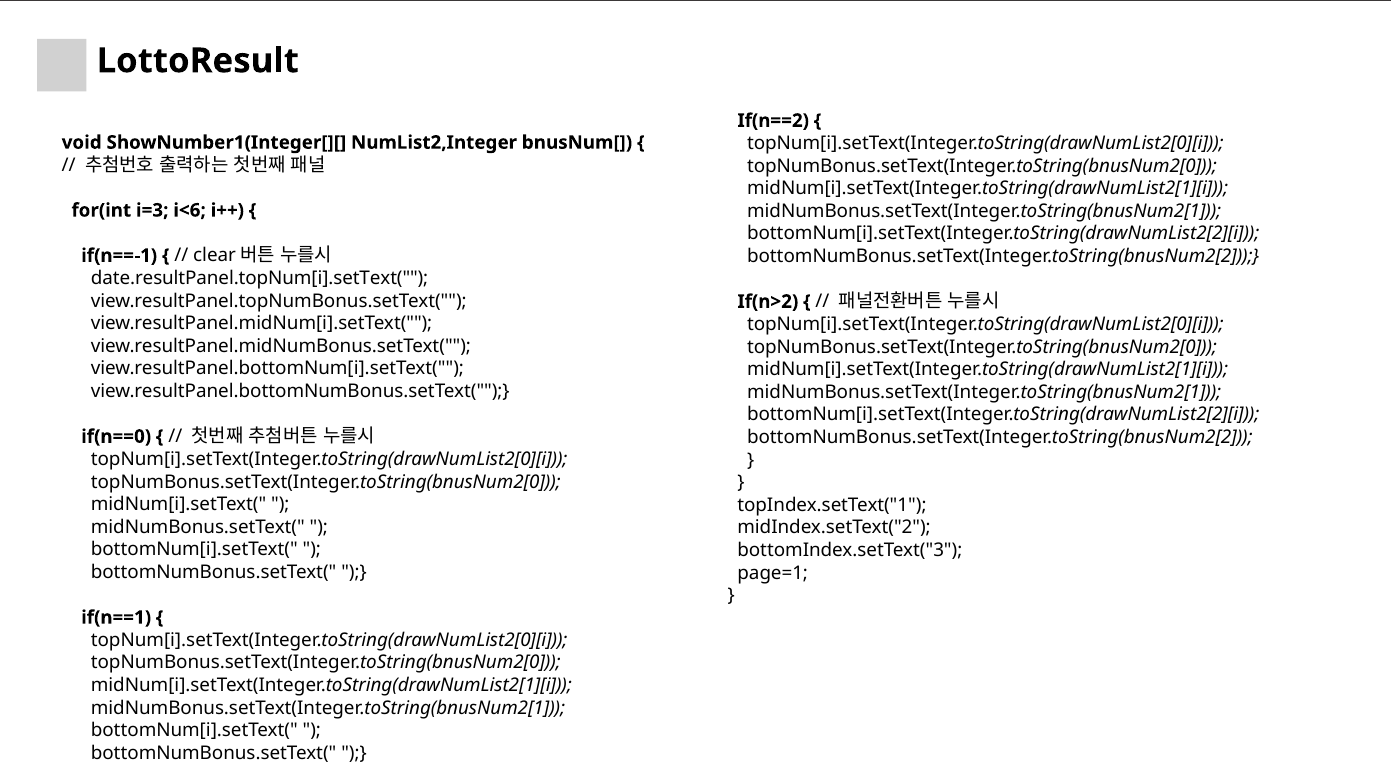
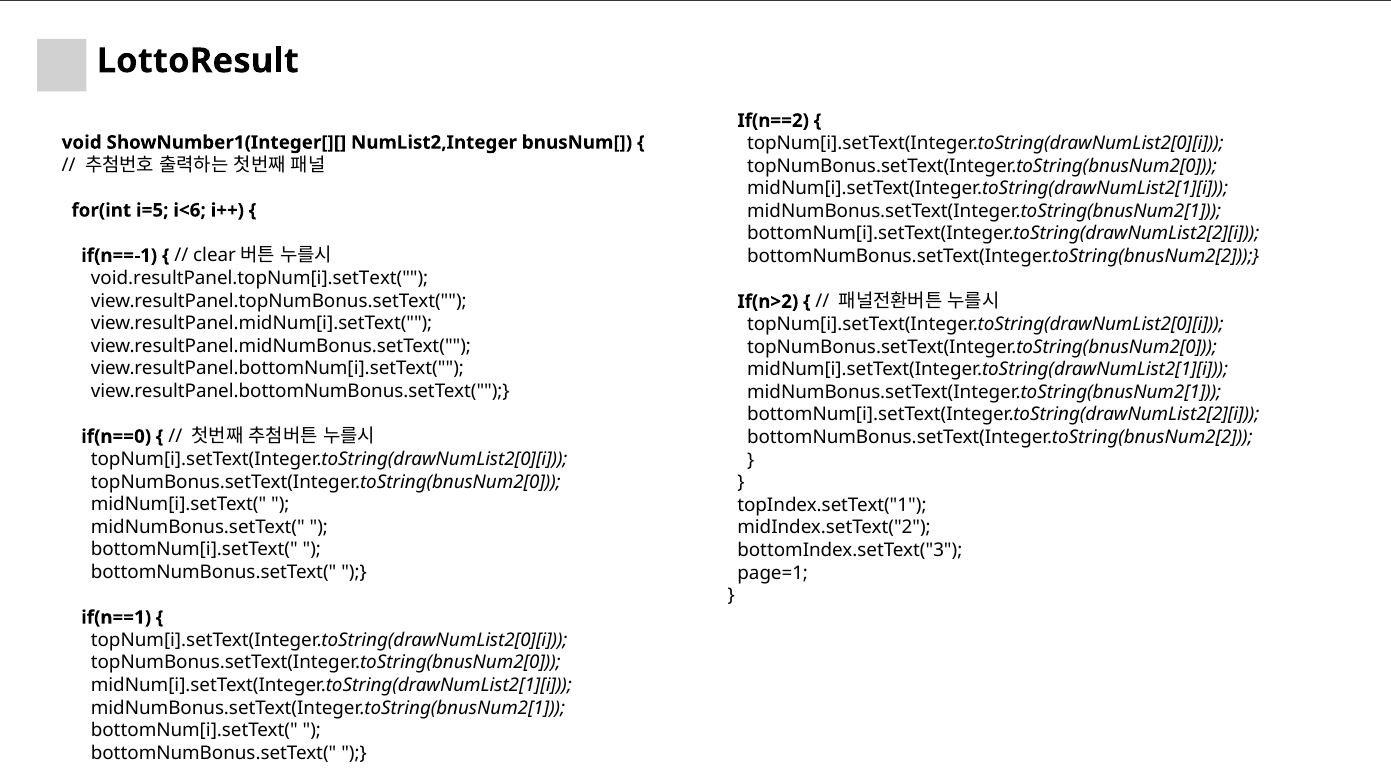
i=3: i=3 -> i=5
date.resultPanel.topNum[i].setText(: date.resultPanel.topNum[i].setText( -> void.resultPanel.topNum[i].setText(
